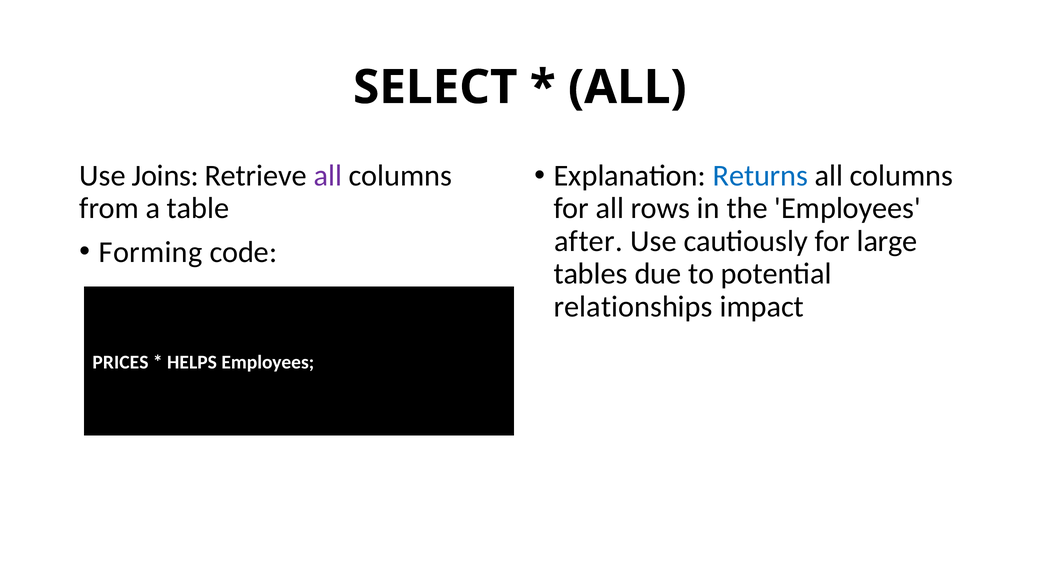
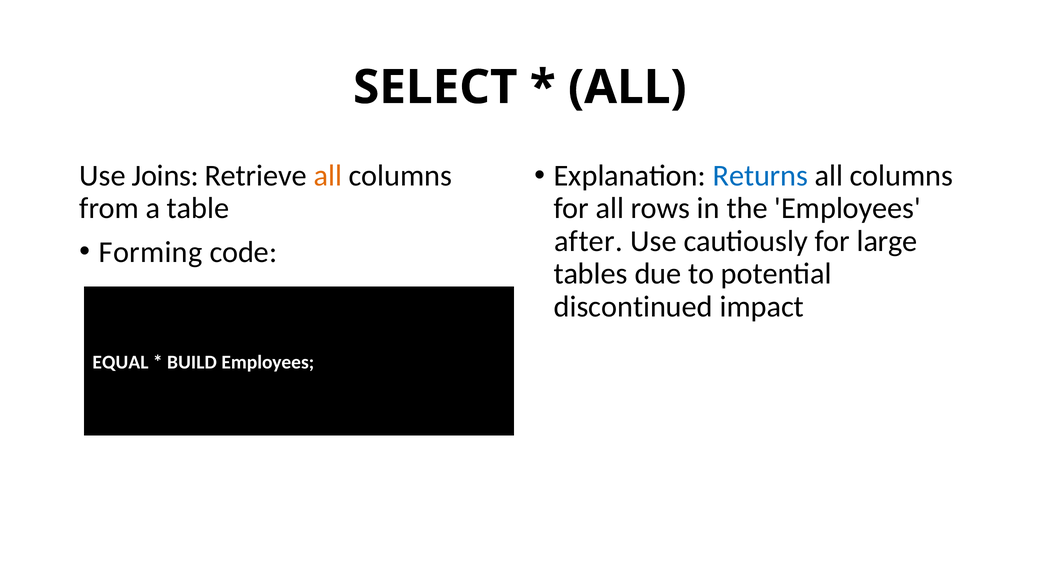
all at (328, 176) colour: purple -> orange
relationships: relationships -> discontinued
PRICES: PRICES -> EQUAL
HELPS: HELPS -> BUILD
